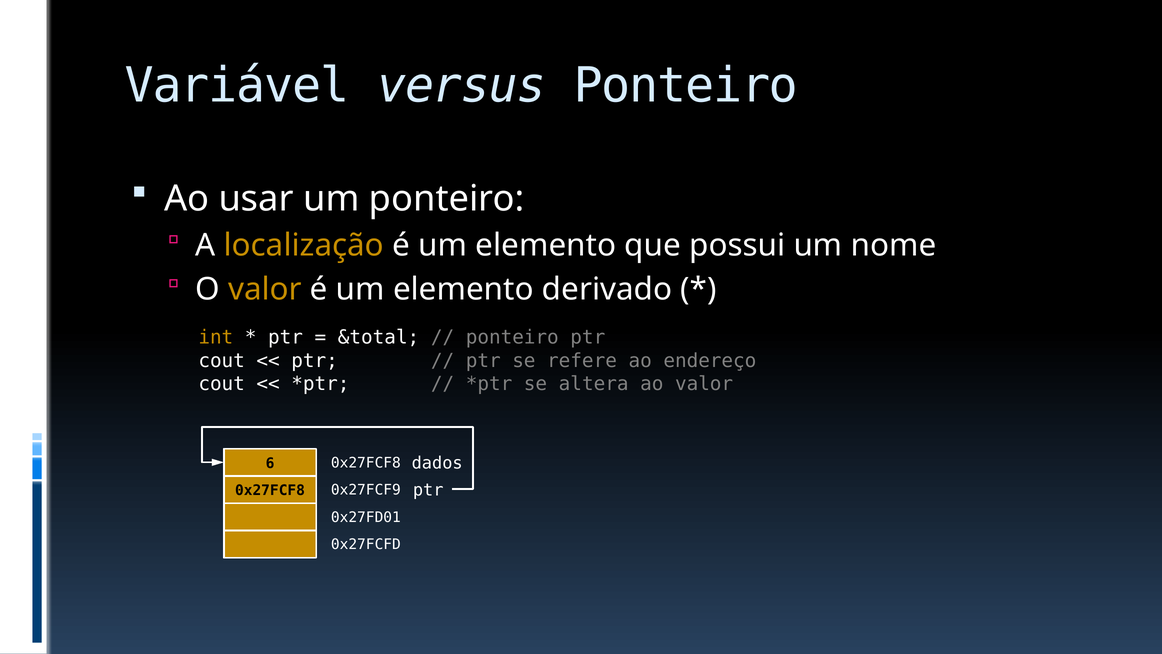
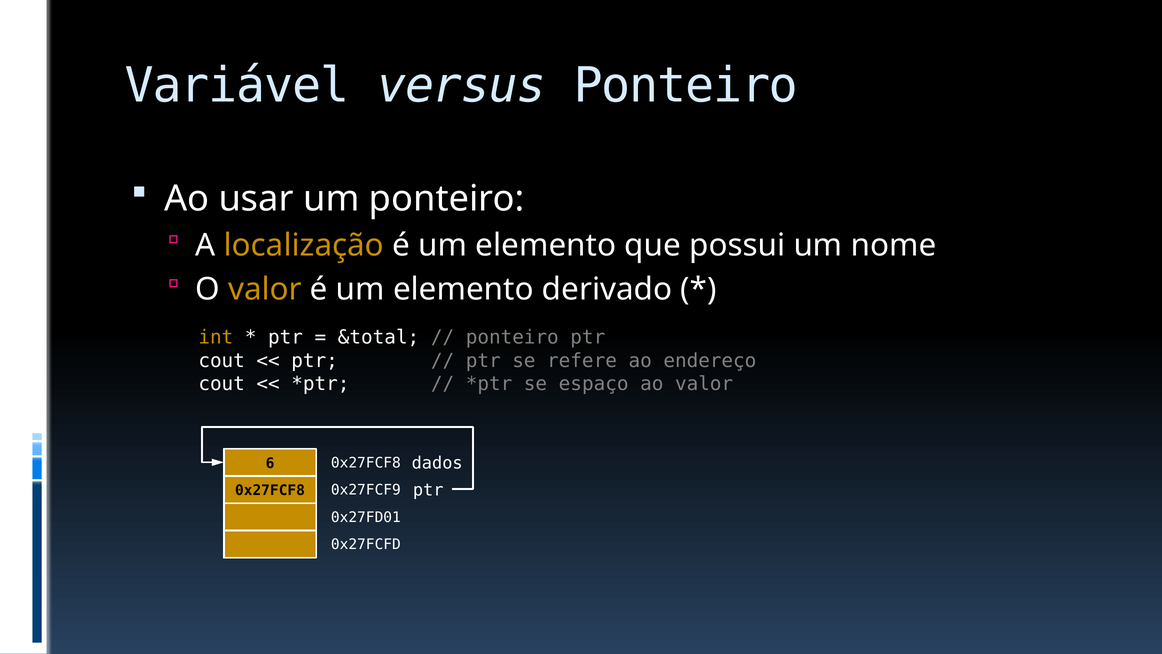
altera: altera -> espaço
